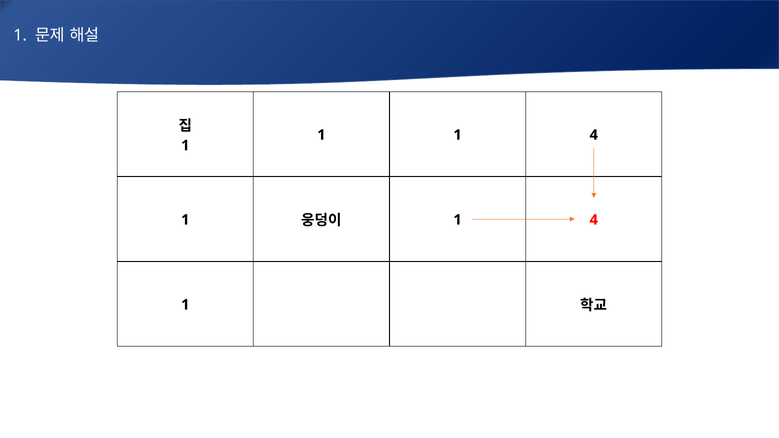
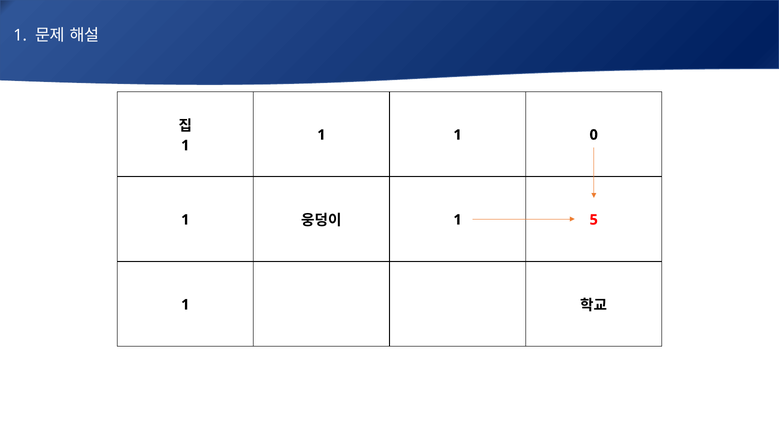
1 1 4: 4 -> 0
4 at (594, 220): 4 -> 5
